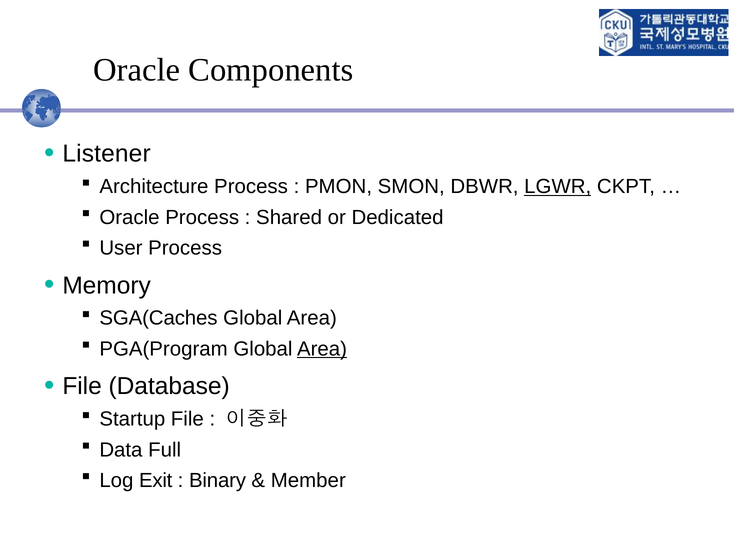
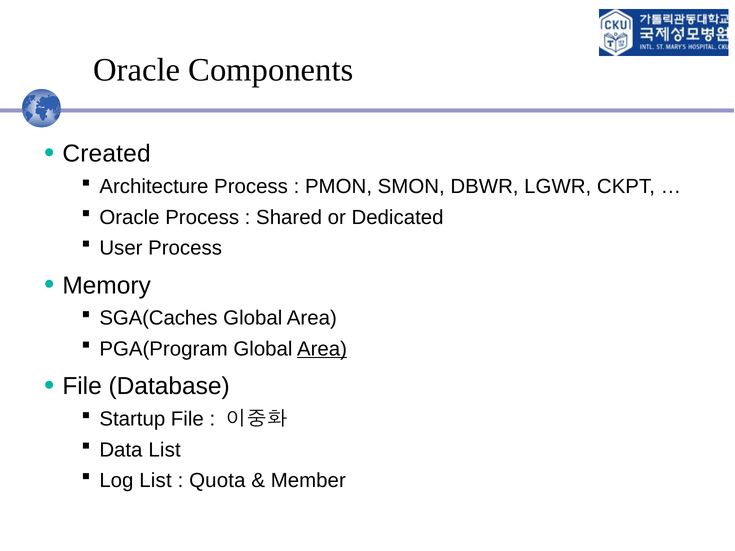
Listener: Listener -> Created
LGWR underline: present -> none
Data Full: Full -> List
Log Exit: Exit -> List
Binary: Binary -> Quota
